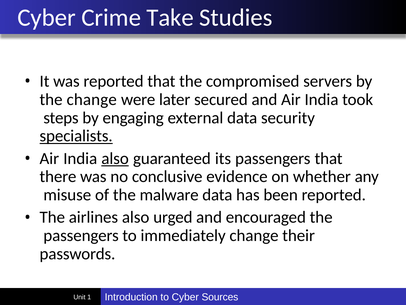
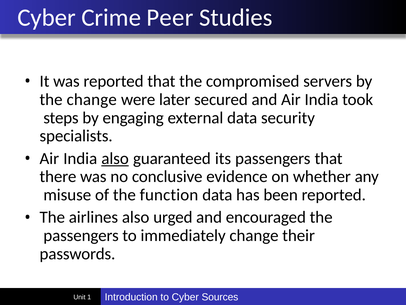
Take: Take -> Peer
specialists underline: present -> none
malware: malware -> function
